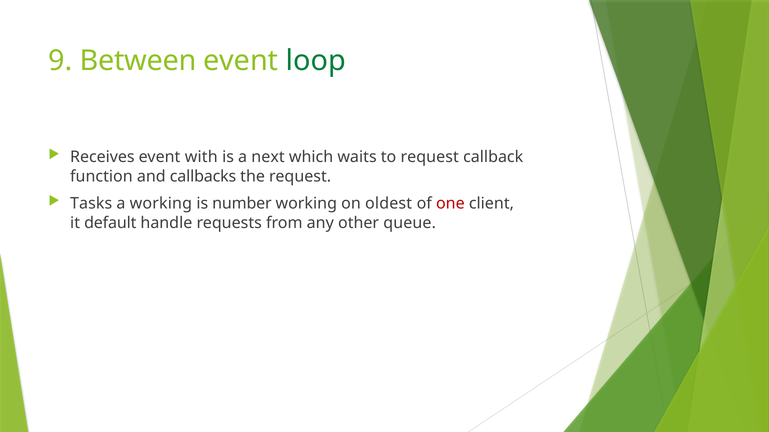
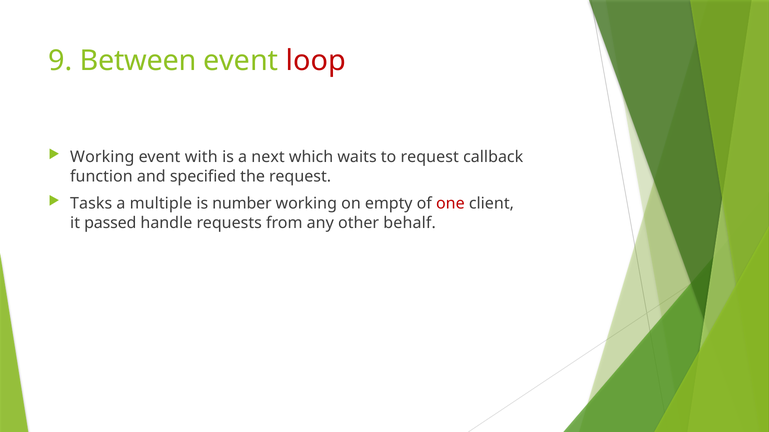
loop colour: green -> red
Receives at (102, 157): Receives -> Working
callbacks: callbacks -> specified
a working: working -> multiple
oldest: oldest -> empty
default: default -> passed
queue: queue -> behalf
